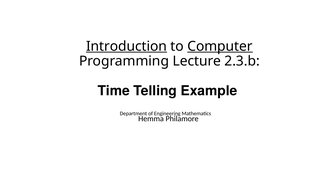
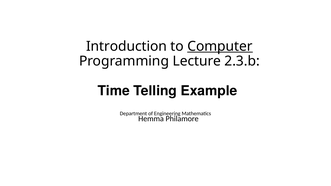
Introduction underline: present -> none
